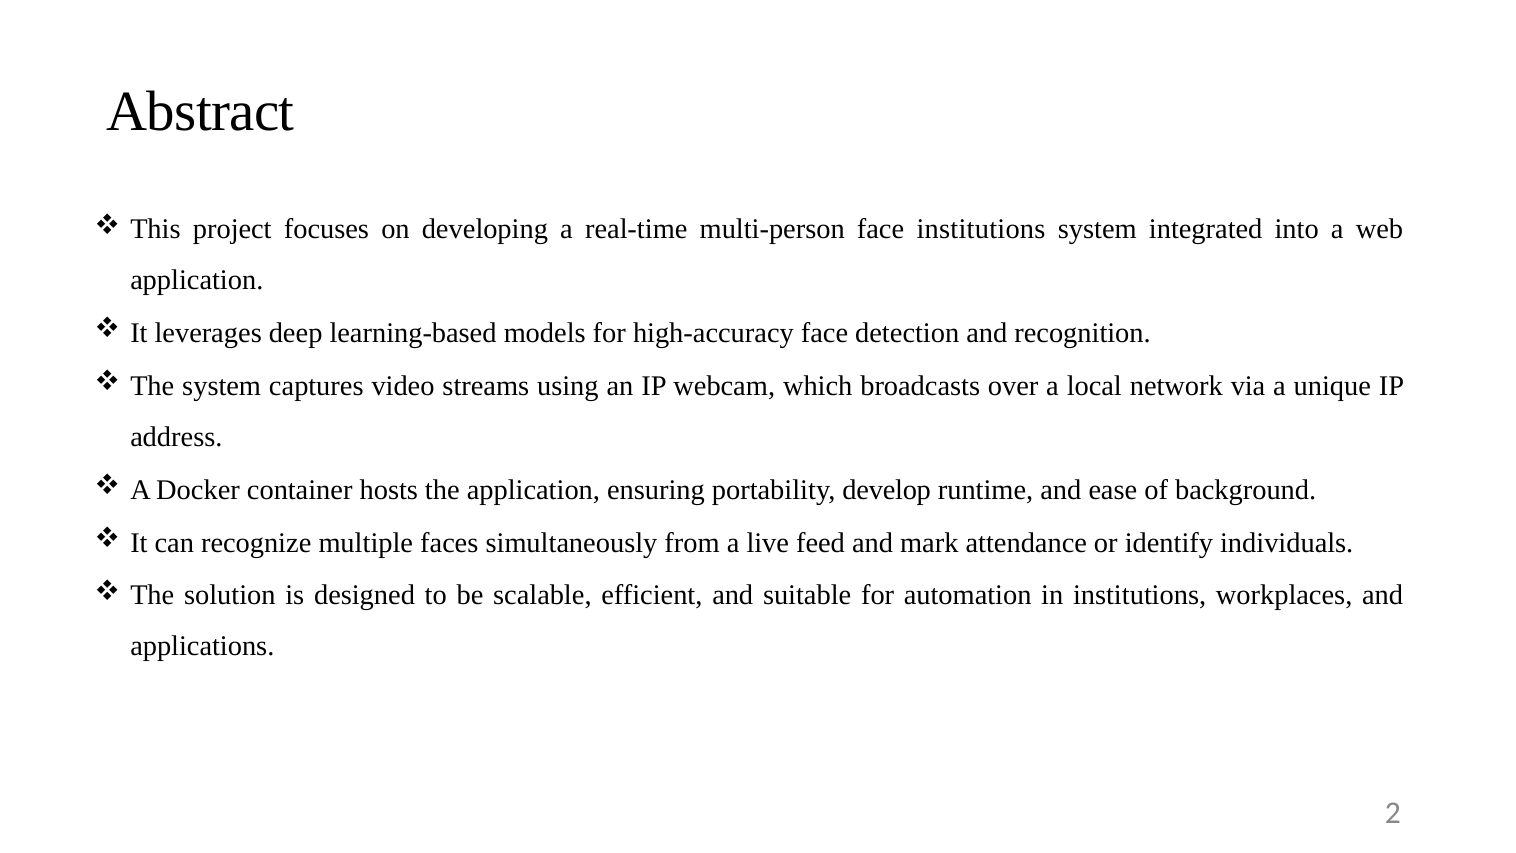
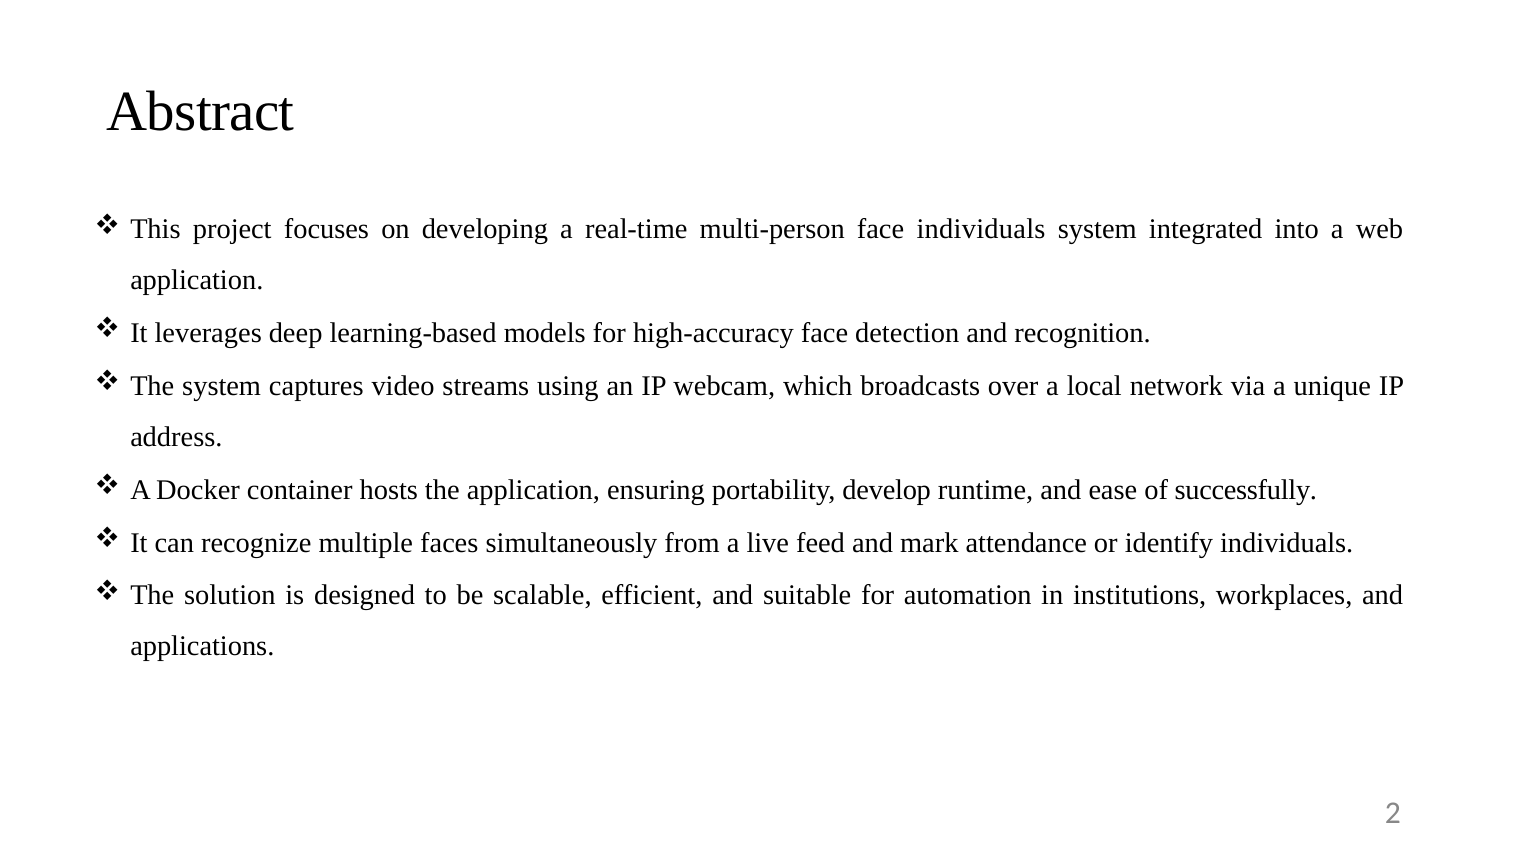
face institutions: institutions -> individuals
background: background -> successfully
